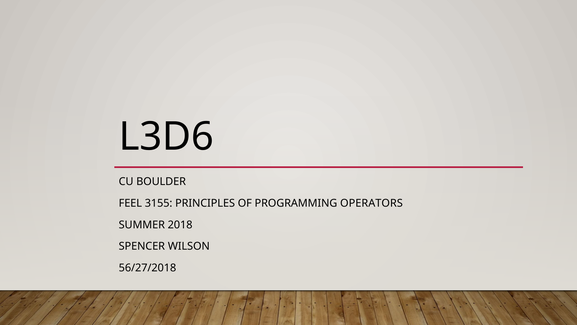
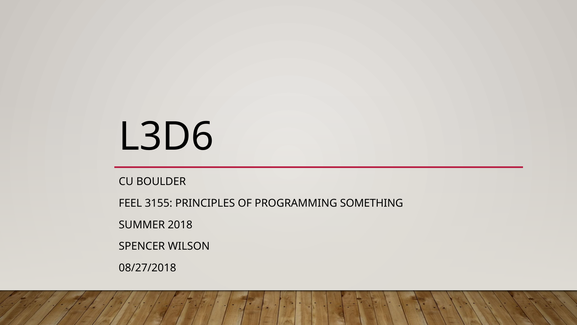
OPERATORS: OPERATORS -> SOMETHING
56/27/2018: 56/27/2018 -> 08/27/2018
